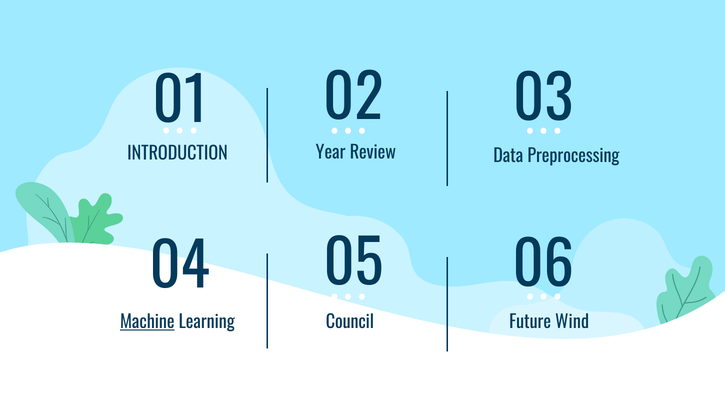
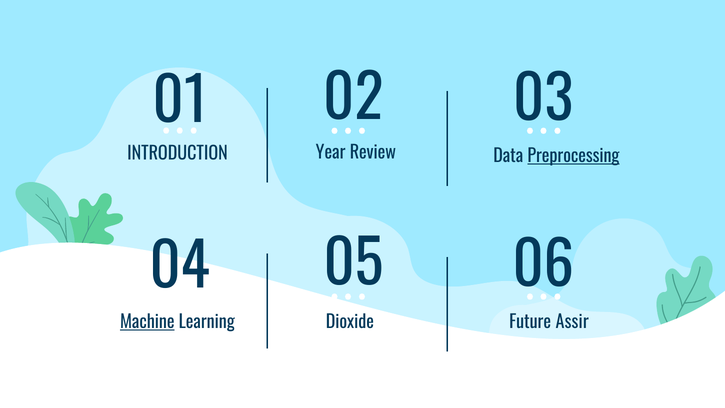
Preprocessing underline: none -> present
Council: Council -> Dioxide
Wind: Wind -> Assir
